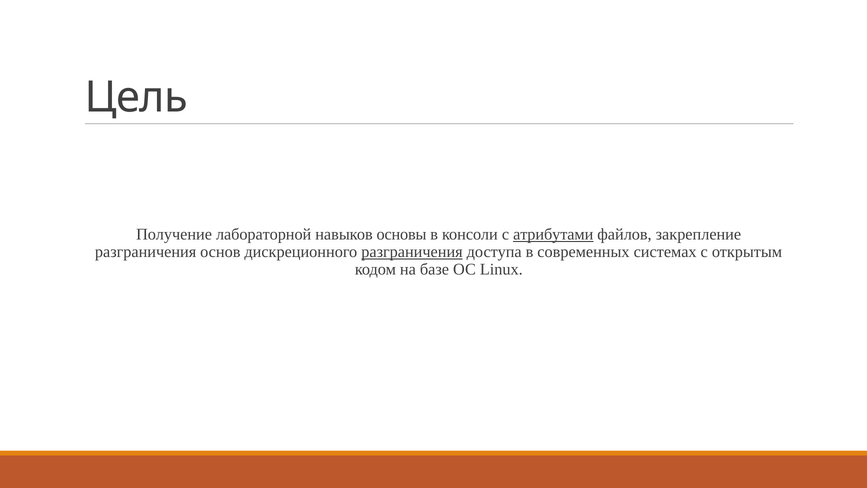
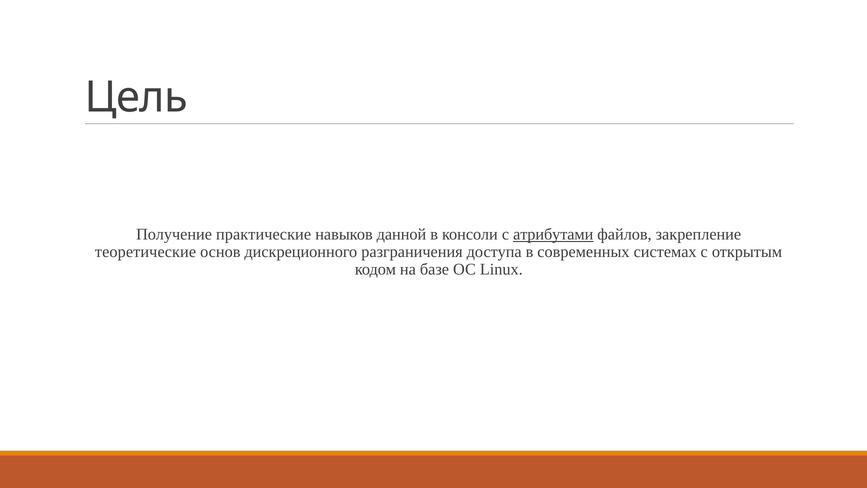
лабораторной: лабораторной -> практические
основы: основы -> данной
разграничения at (146, 252): разграничения -> теоретические
разграничения at (412, 252) underline: present -> none
